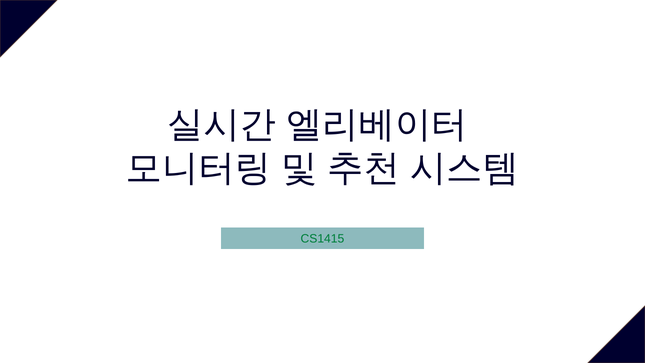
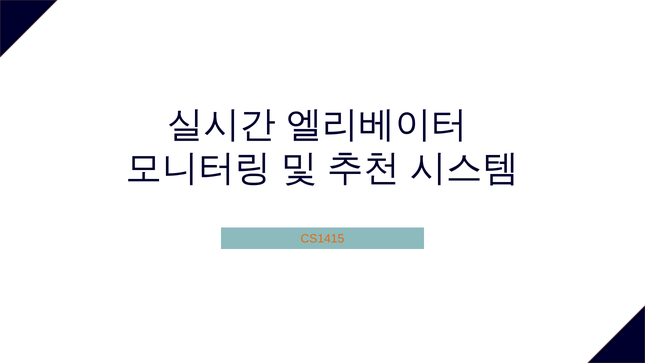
CS1415 colour: green -> orange
